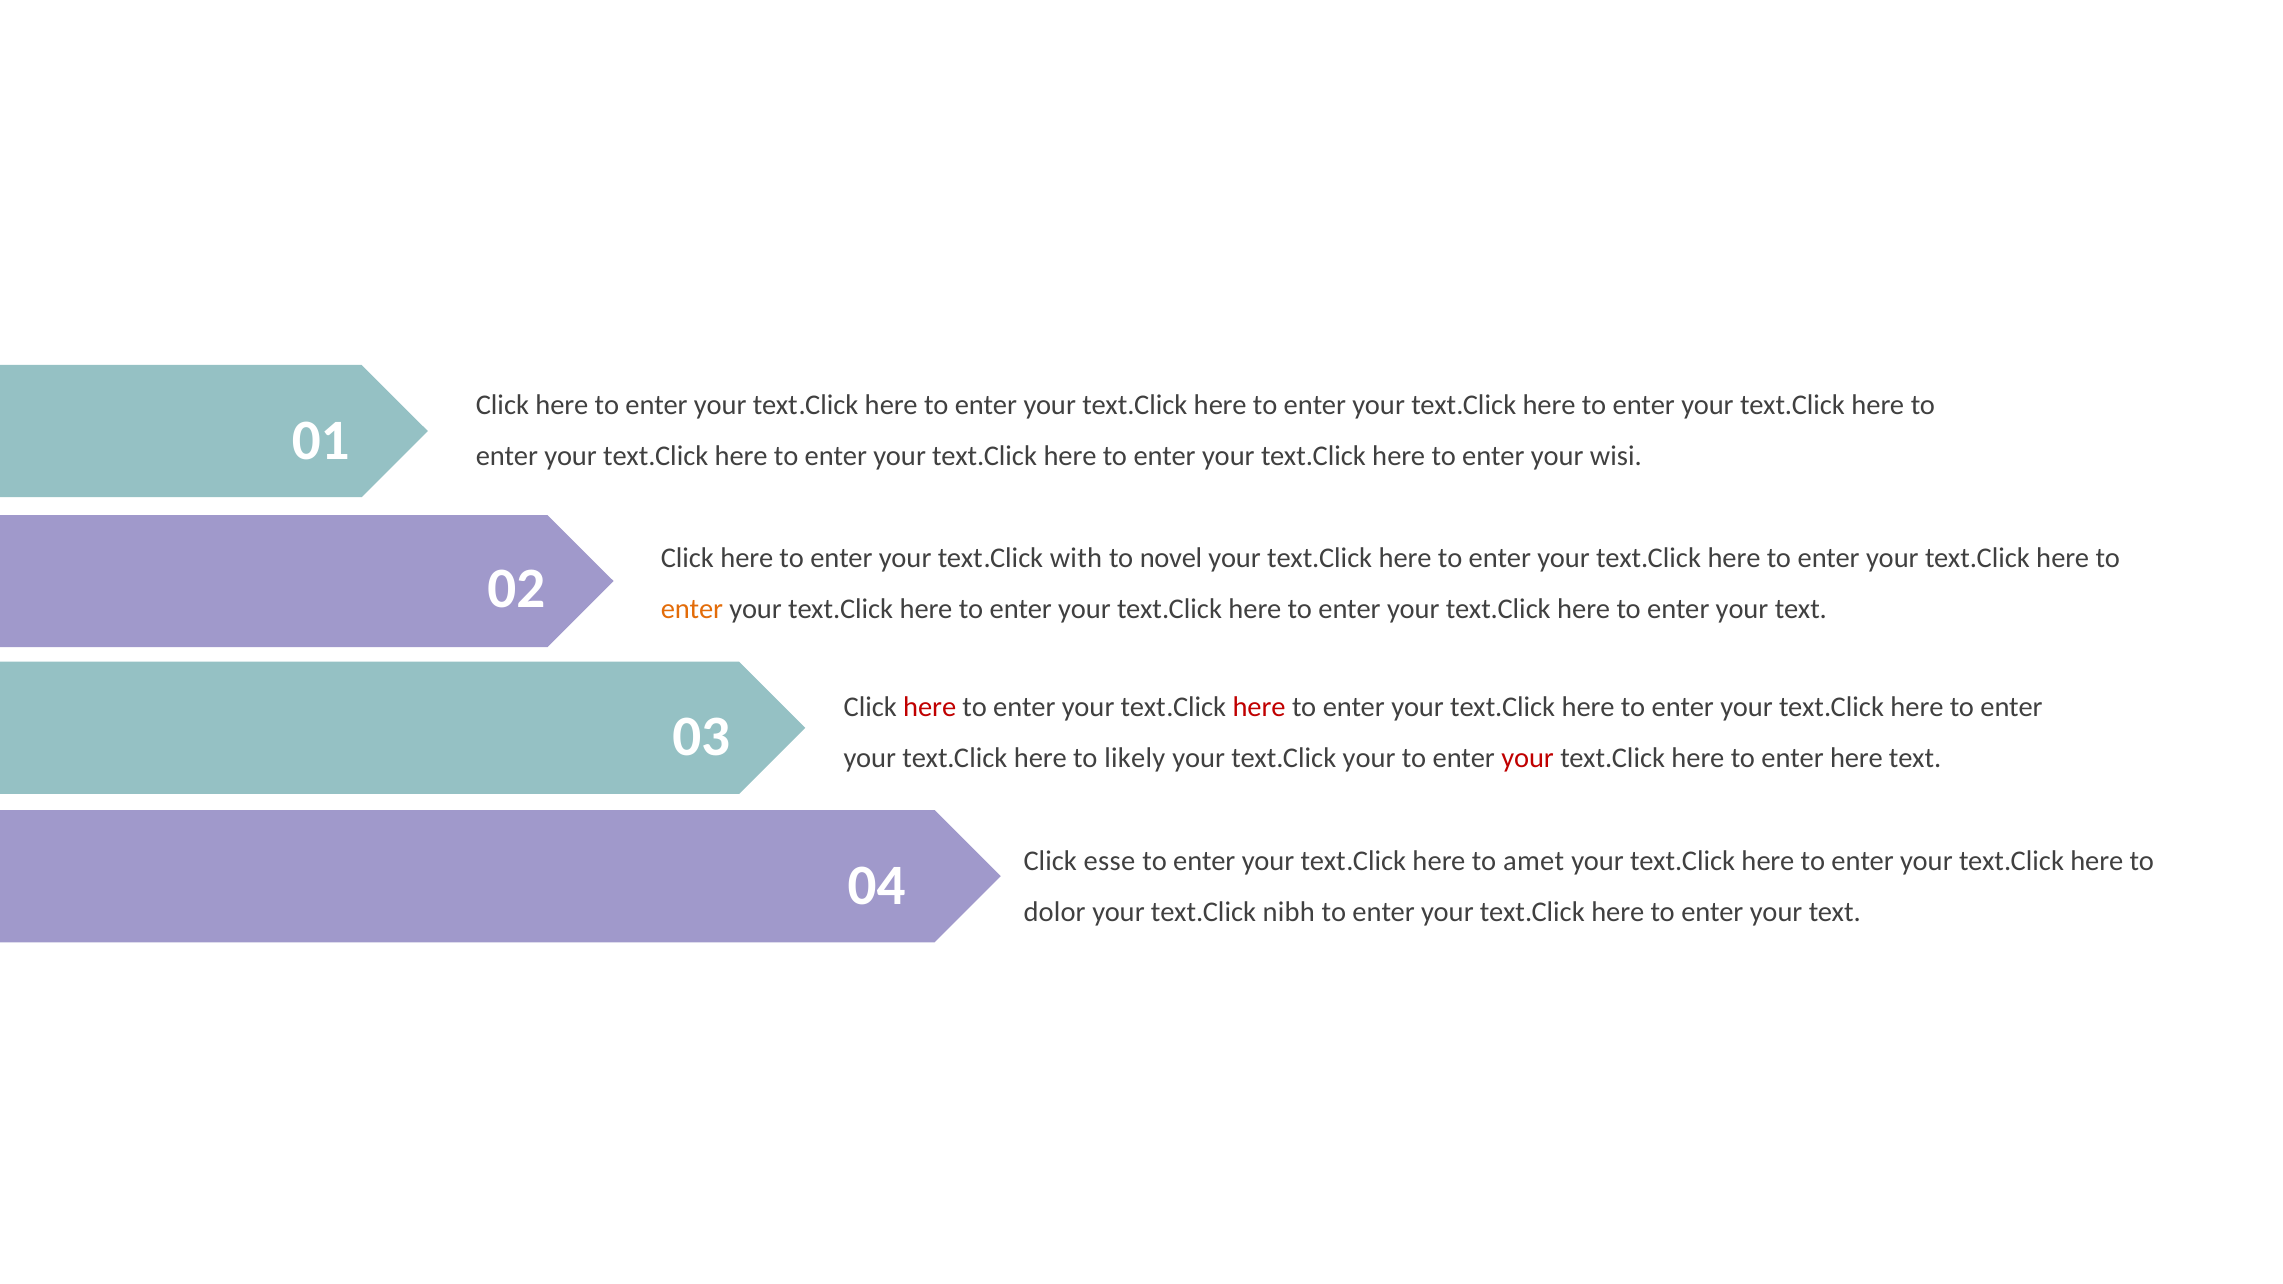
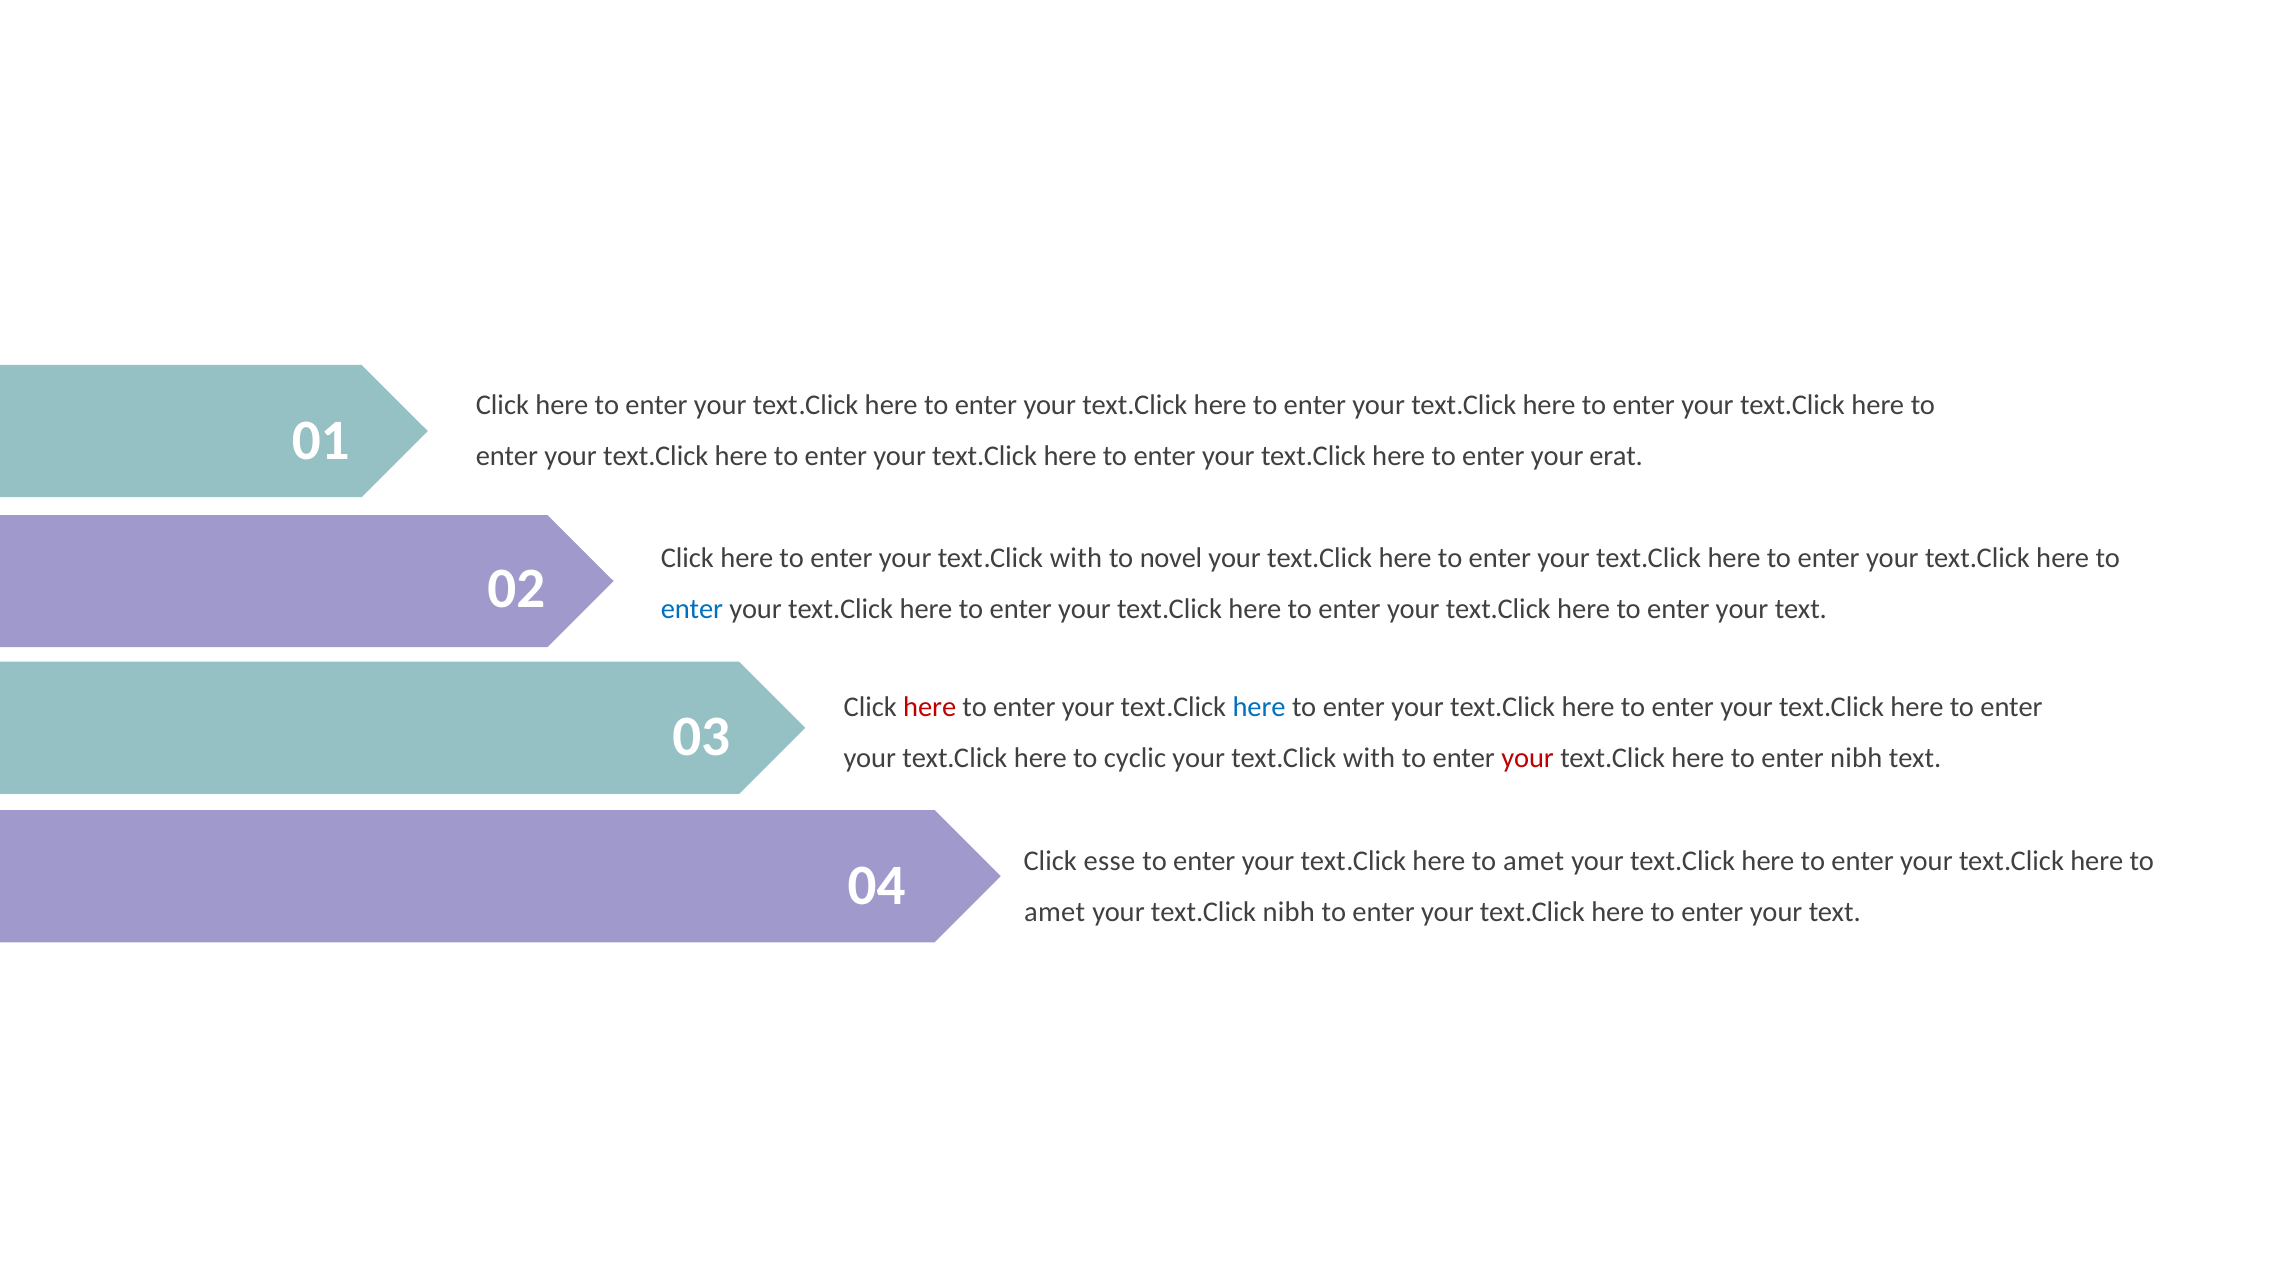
wisi: wisi -> erat
enter at (692, 609) colour: orange -> blue
here at (1259, 707) colour: red -> blue
likely: likely -> cyclic
your at (1369, 759): your -> with
enter here: here -> nibh
dolor at (1055, 912): dolor -> amet
